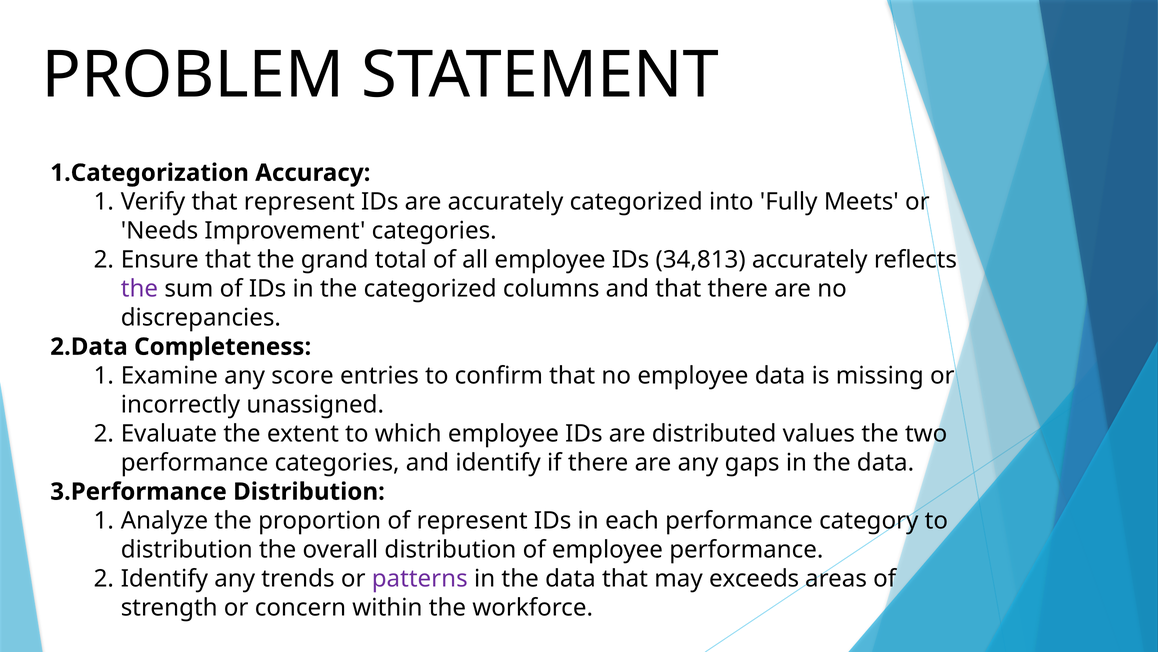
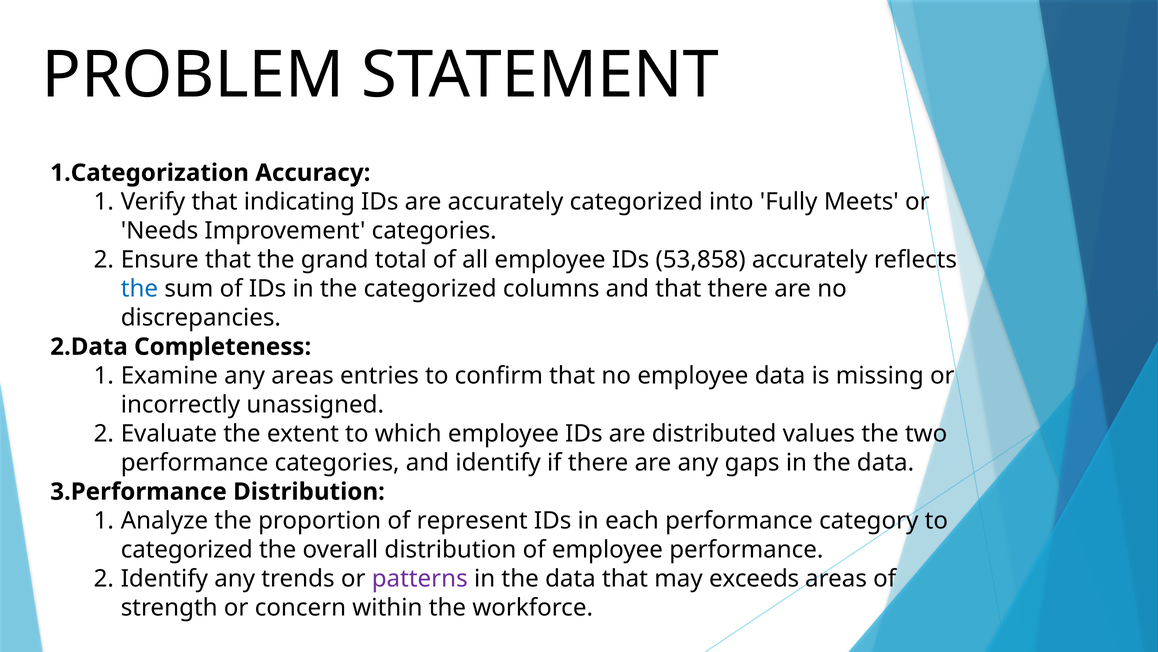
that represent: represent -> indicating
34,813: 34,813 -> 53,858
the at (139, 289) colour: purple -> blue
any score: score -> areas
distribution at (187, 549): distribution -> categorized
